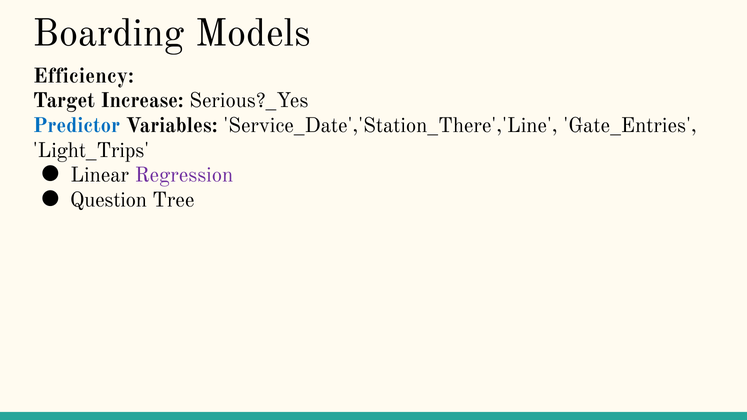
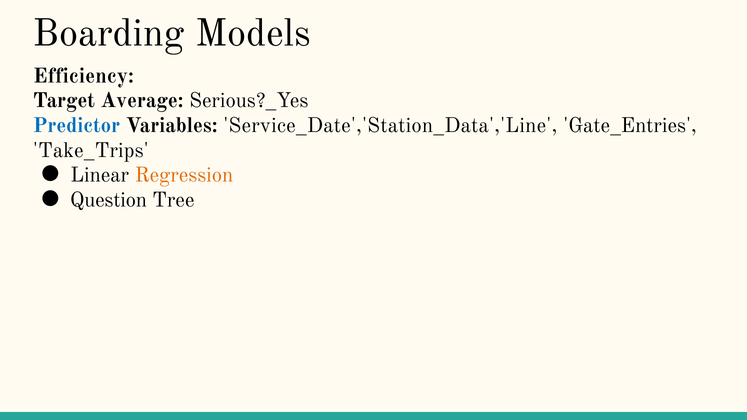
Increase: Increase -> Average
Service_Date','Station_There','Line: Service_Date','Station_There','Line -> Service_Date','Station_Data','Line
Light_Trips: Light_Trips -> Take_Trips
Regression colour: purple -> orange
